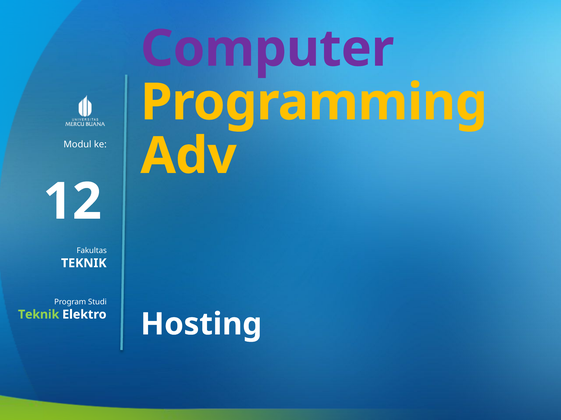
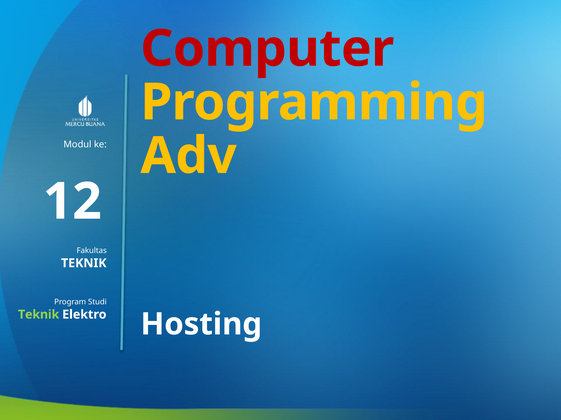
Computer colour: purple -> red
